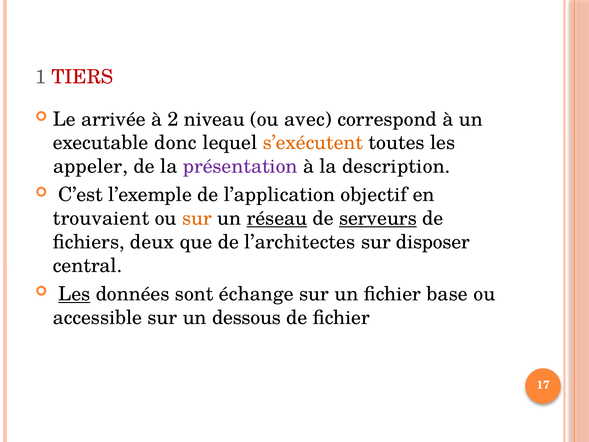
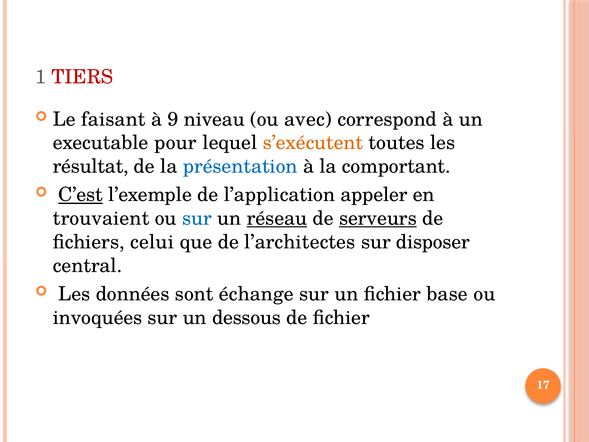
arrivée: arrivée -> faisant
2: 2 -> 9
donc: donc -> pour
appeler: appeler -> résultat
présentation colour: purple -> blue
description: description -> comportant
C’est underline: none -> present
objectif: objectif -> appeler
sur at (197, 218) colour: orange -> blue
deux: deux -> celui
Les at (74, 294) underline: present -> none
accessible: accessible -> invoquées
